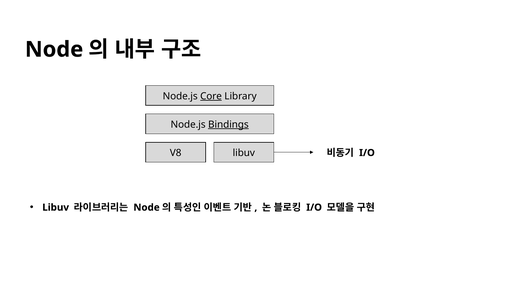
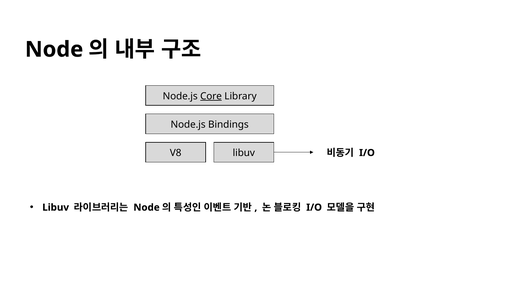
Bindings underline: present -> none
